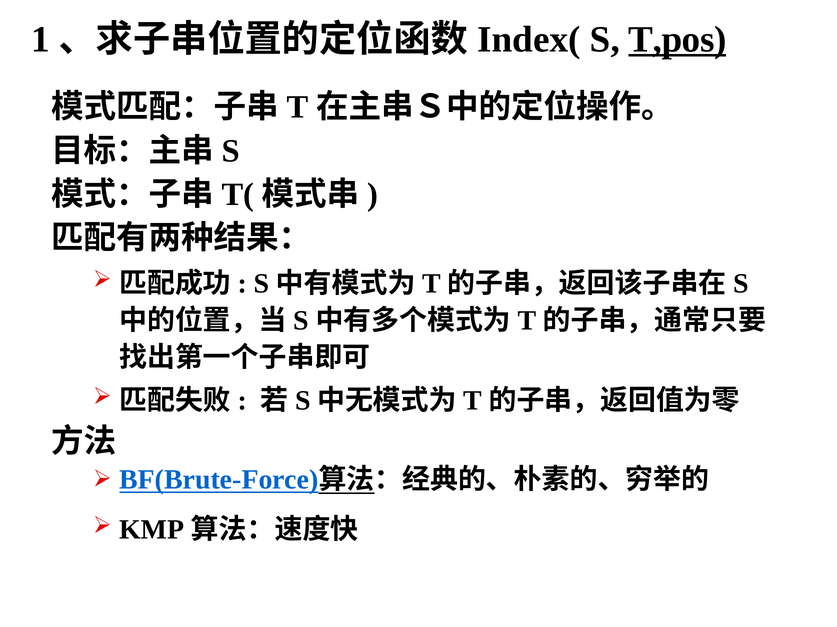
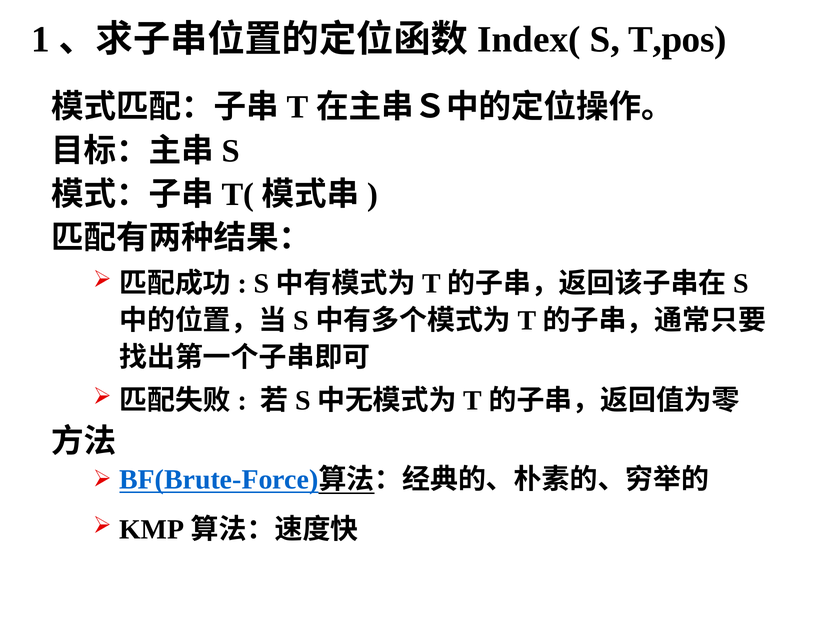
T,pos underline: present -> none
